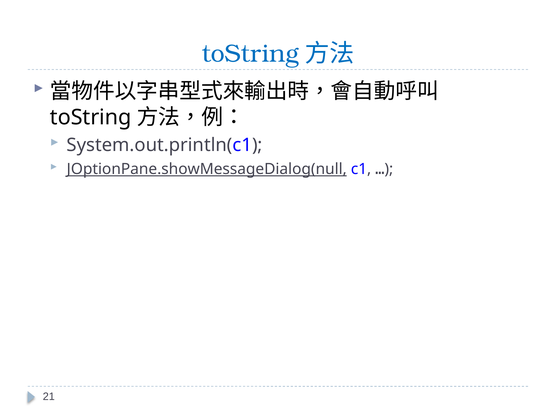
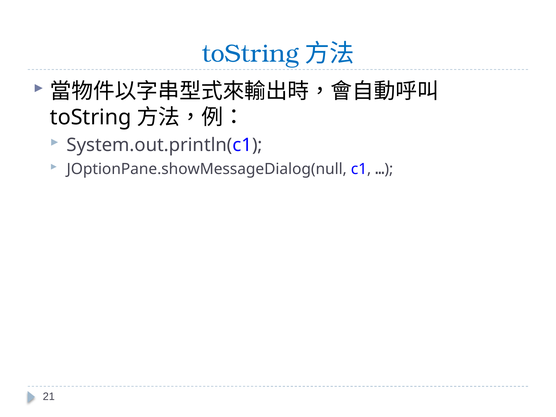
JOptionPane.showMessageDialog(null underline: present -> none
